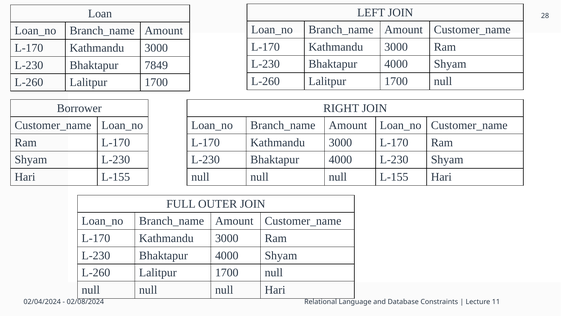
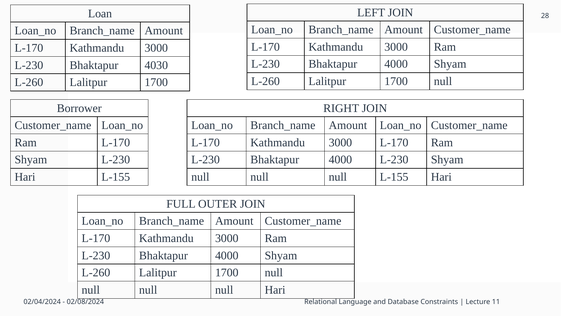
7849: 7849 -> 4030
